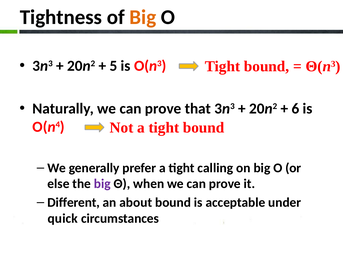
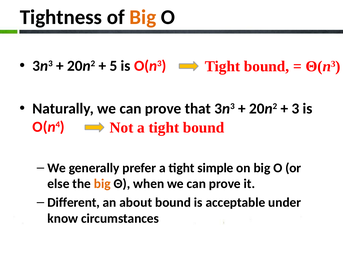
6: 6 -> 3
calling: calling -> simple
big at (102, 184) colour: purple -> orange
quick: quick -> know
